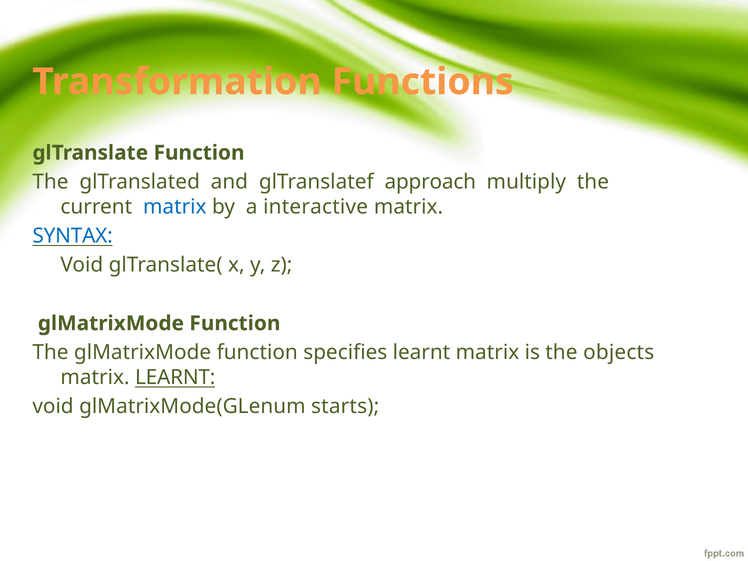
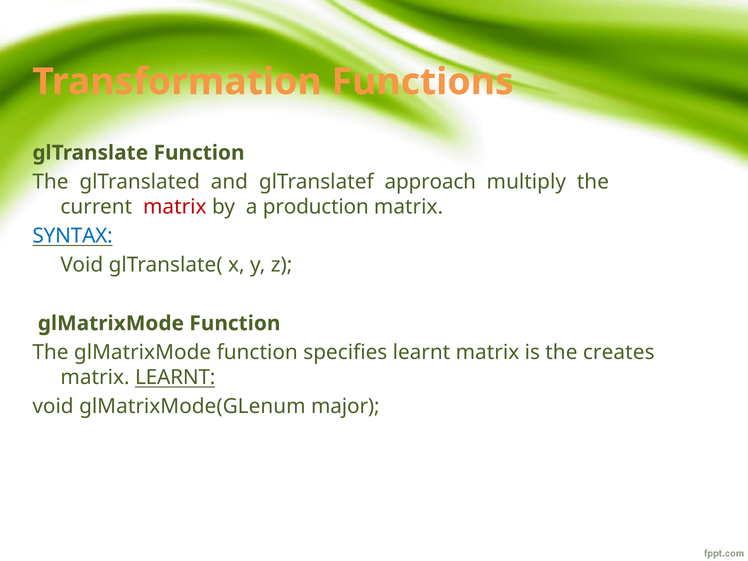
matrix at (175, 207) colour: blue -> red
interactive: interactive -> production
objects: objects -> creates
starts: starts -> major
